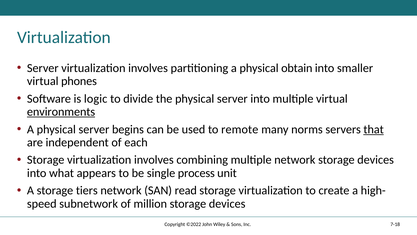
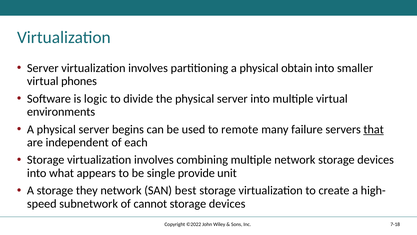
environments underline: present -> none
norms: norms -> failure
process: process -> provide
tiers: tiers -> they
read: read -> best
million: million -> cannot
